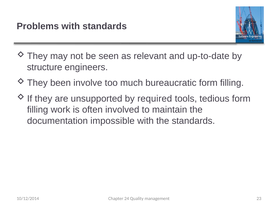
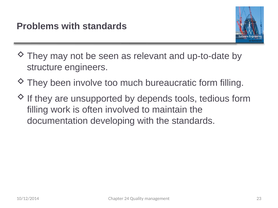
required: required -> depends
impossible: impossible -> developing
